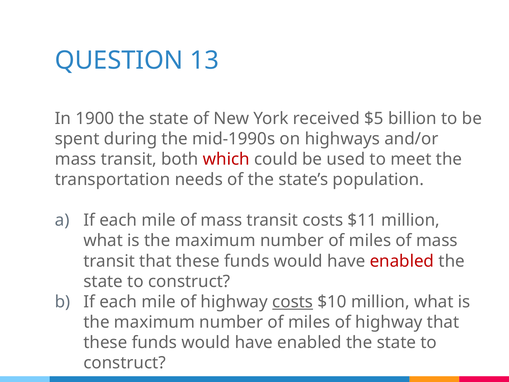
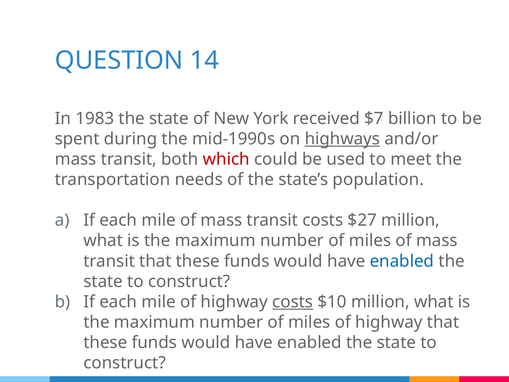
13: 13 -> 14
1900: 1900 -> 1983
$5: $5 -> $7
highways underline: none -> present
$11: $11 -> $27
enabled at (402, 261) colour: red -> blue
